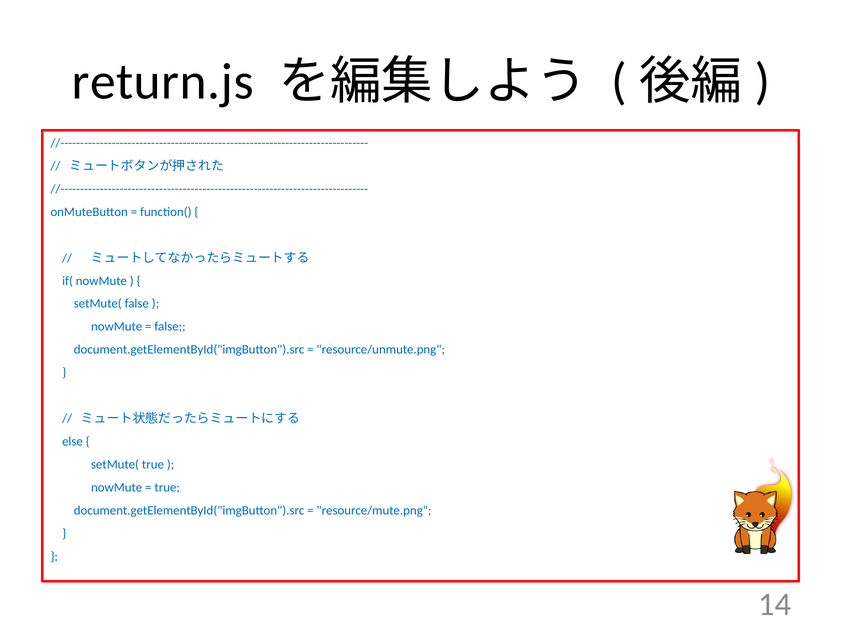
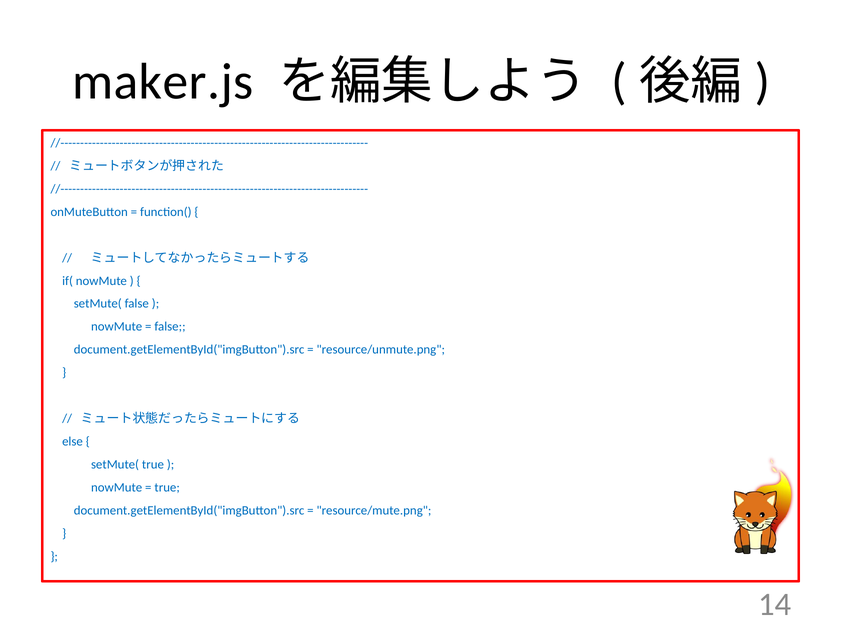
return.js: return.js -> maker.js
